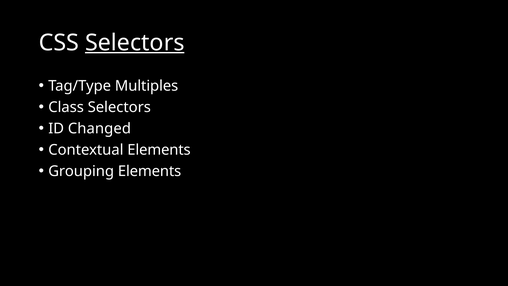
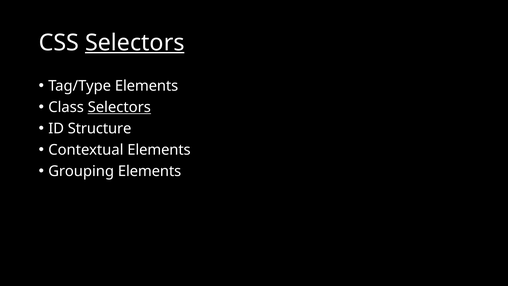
Tag/Type Multiples: Multiples -> Elements
Selectors at (119, 107) underline: none -> present
Changed: Changed -> Structure
